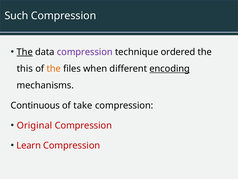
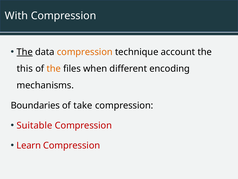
Such: Such -> With
compression at (85, 52) colour: purple -> orange
ordered: ordered -> account
encoding underline: present -> none
Continuous: Continuous -> Boundaries
Original: Original -> Suitable
